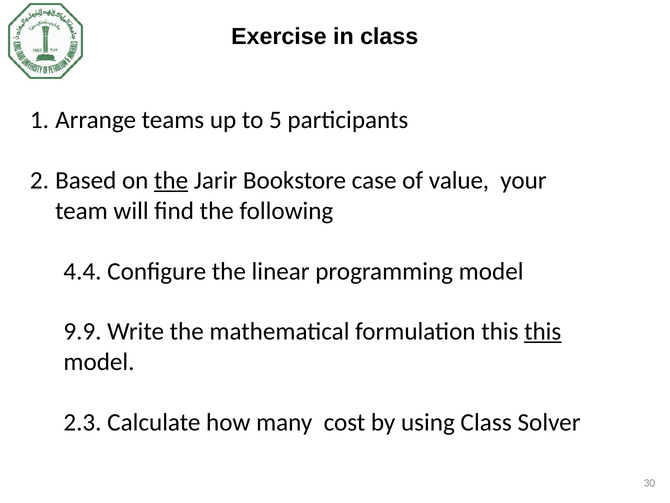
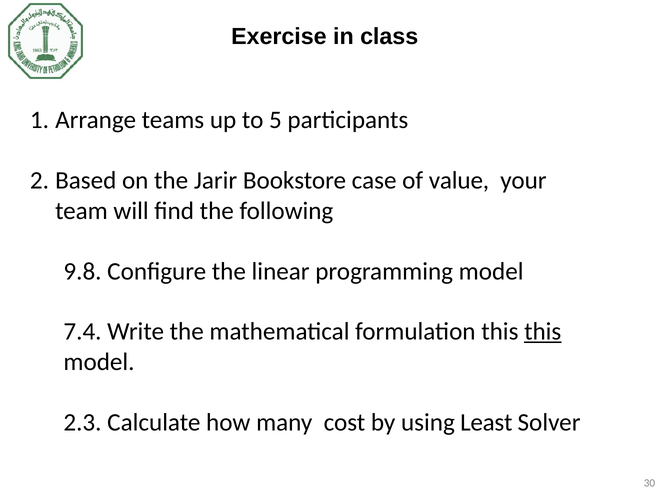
the at (171, 180) underline: present -> none
4.4: 4.4 -> 9.8
9.9: 9.9 -> 7.4
using Class: Class -> Least
